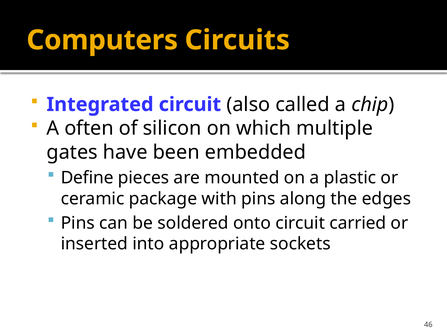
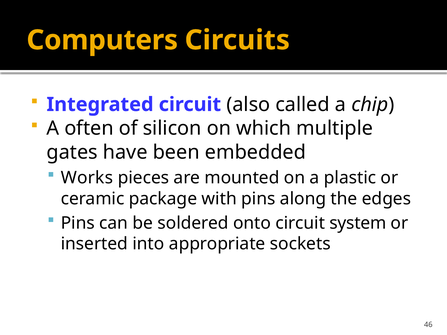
Define: Define -> Works
carried: carried -> system
